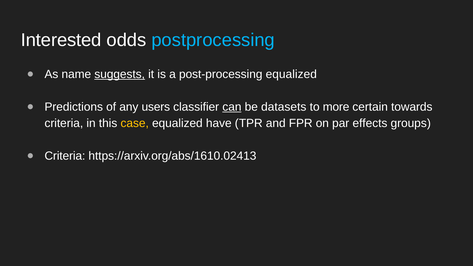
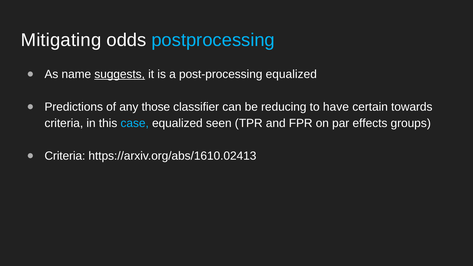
Interested: Interested -> Mitigating
users: users -> those
can underline: present -> none
datasets: datasets -> reducing
more: more -> have
case colour: yellow -> light blue
have: have -> seen
